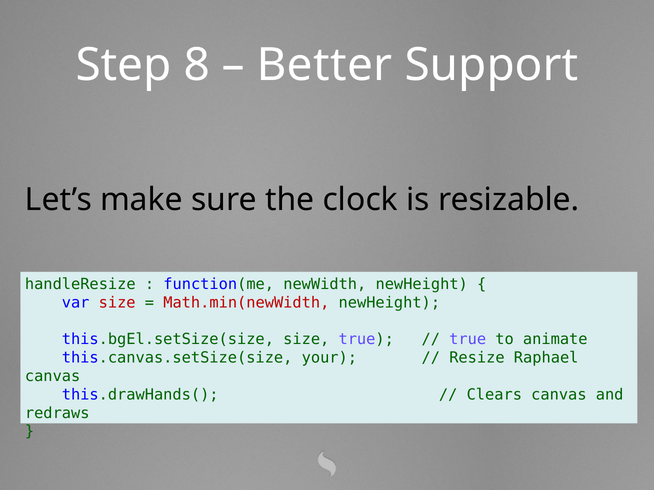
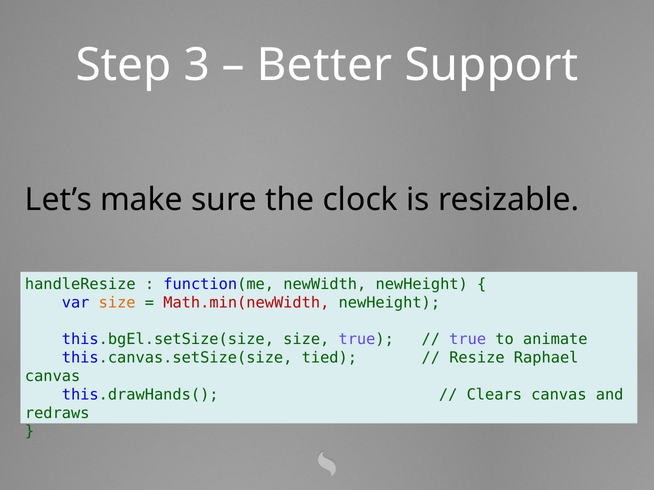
8: 8 -> 3
size at (117, 303) colour: red -> orange
your: your -> tied
